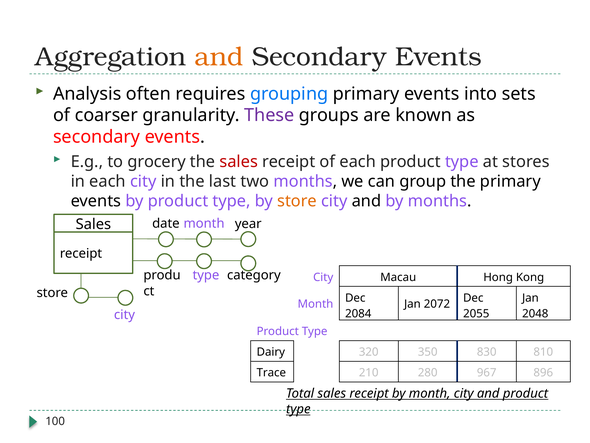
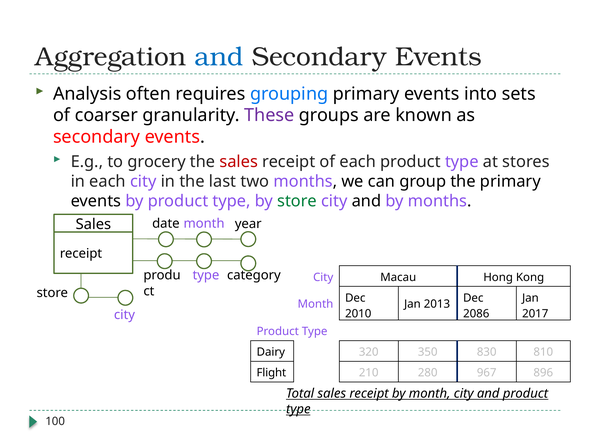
and at (219, 57) colour: orange -> blue
store at (297, 201) colour: orange -> green
2072: 2072 -> 2013
2084: 2084 -> 2010
2055: 2055 -> 2086
2048: 2048 -> 2017
Trace: Trace -> Flight
